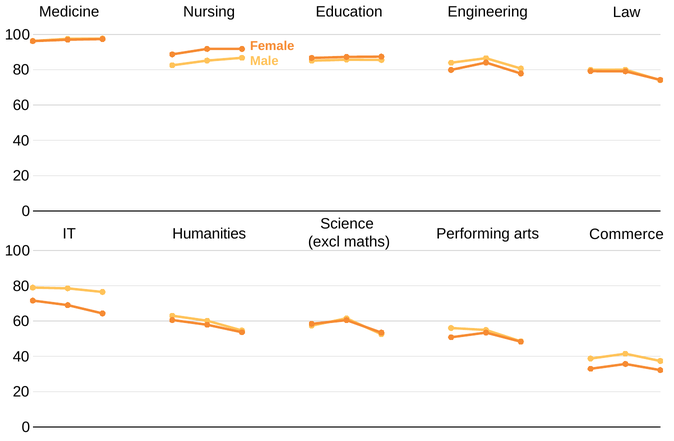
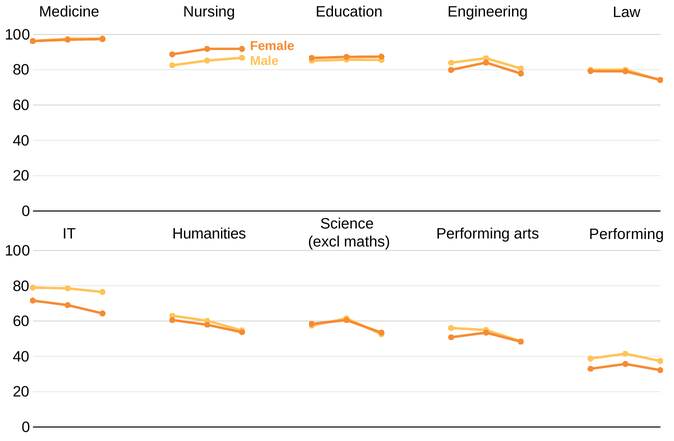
arts Commerce: Commerce -> Performing
